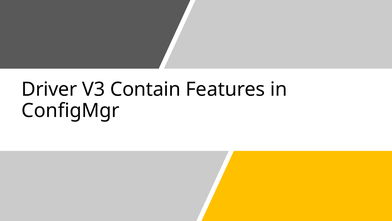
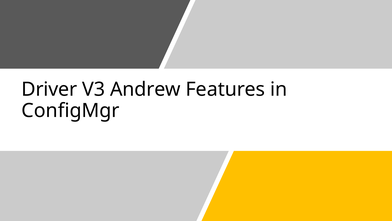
Contain: Contain -> Andrew
